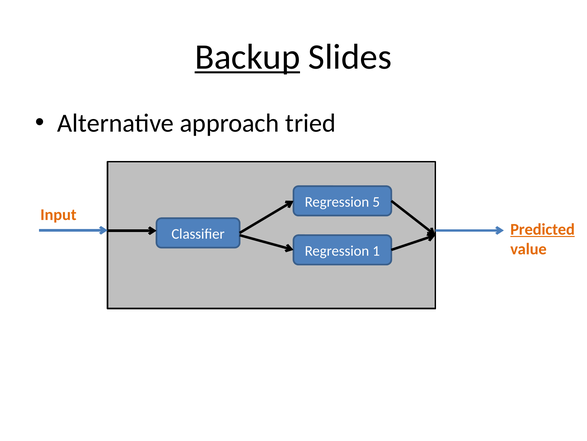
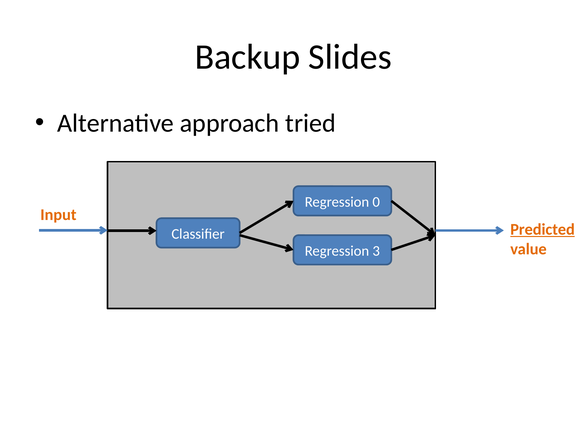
Backup underline: present -> none
5: 5 -> 0
1: 1 -> 3
